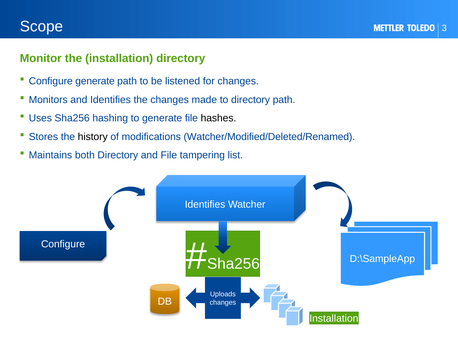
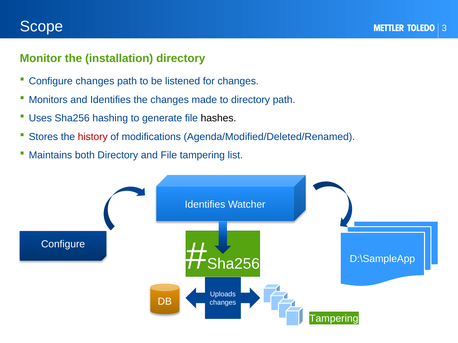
Configure generate: generate -> changes
history colour: black -> red
Watcher/Modified/Deleted/Renamed: Watcher/Modified/Deleted/Renamed -> Agenda/Modified/Deleted/Renamed
Installation at (334, 319): Installation -> Tampering
